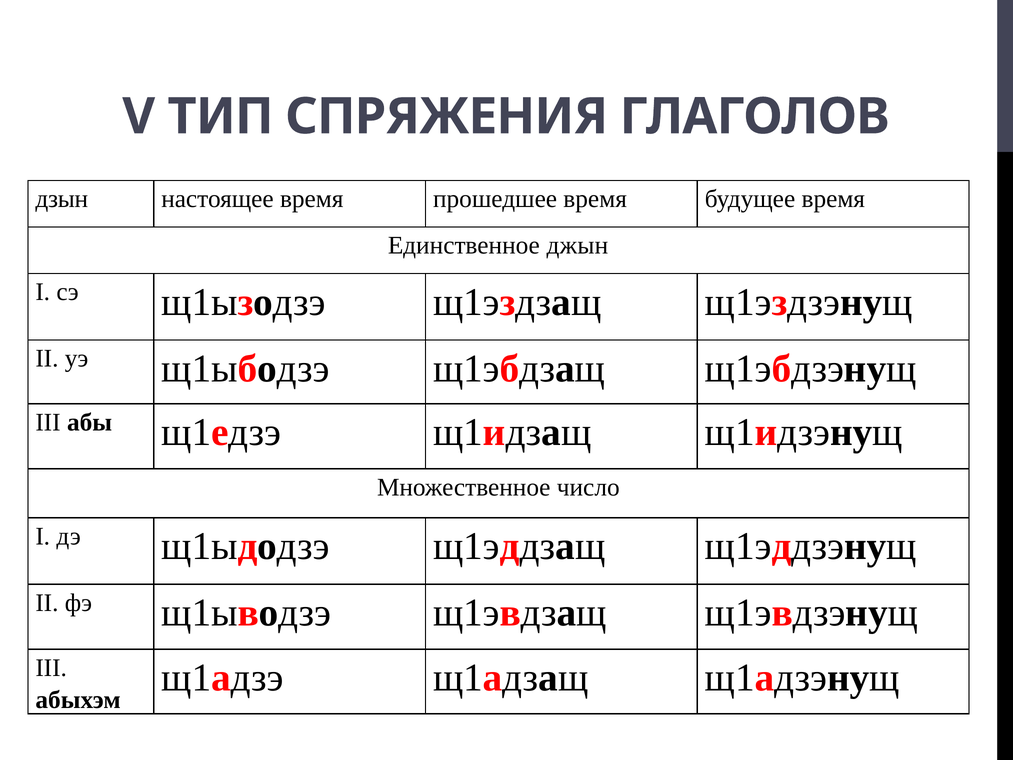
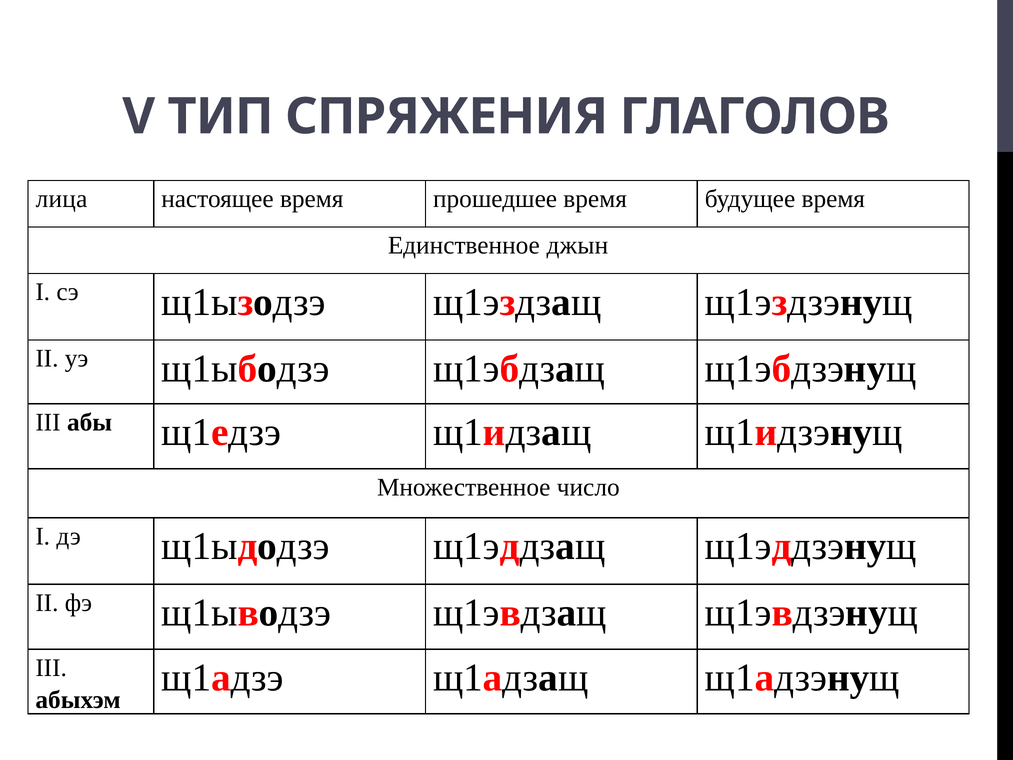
дзын: дзын -> лица
